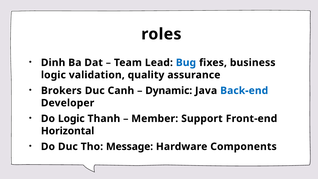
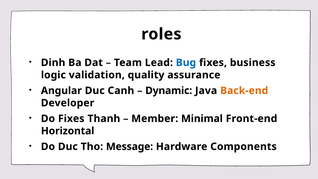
Brokers: Brokers -> Angular
Back-end colour: blue -> orange
Do Logic: Logic -> Fixes
Support: Support -> Minimal
